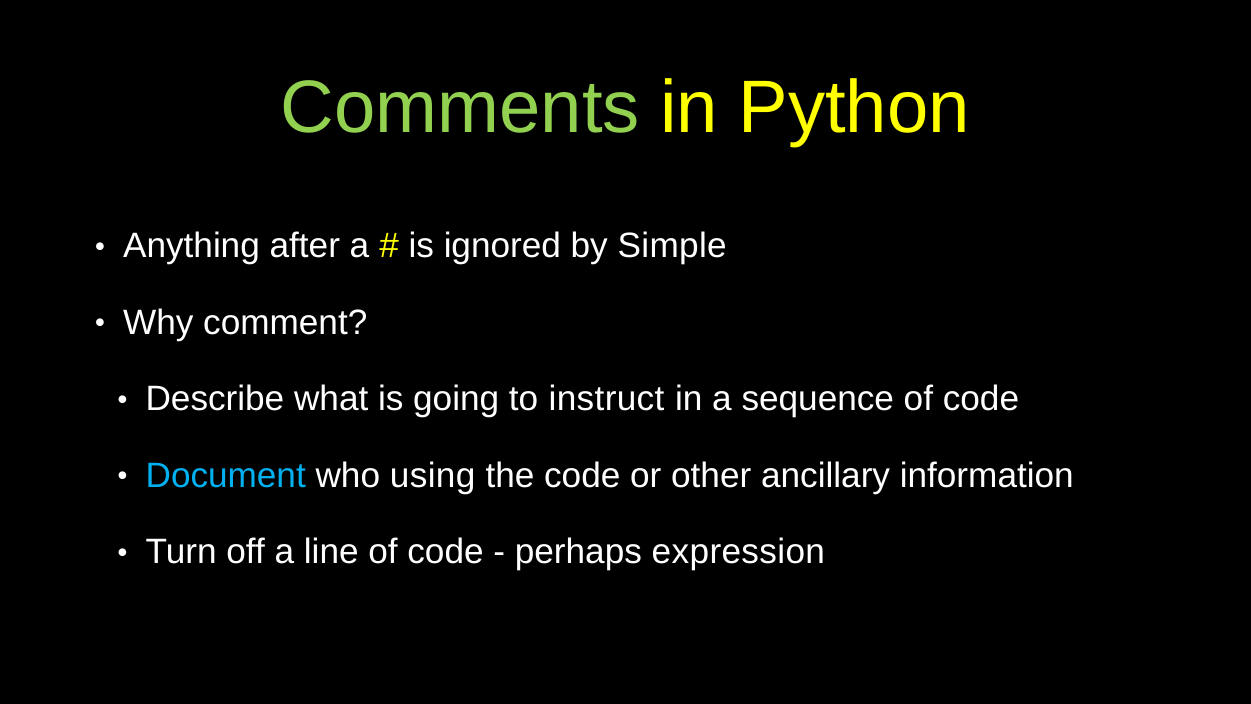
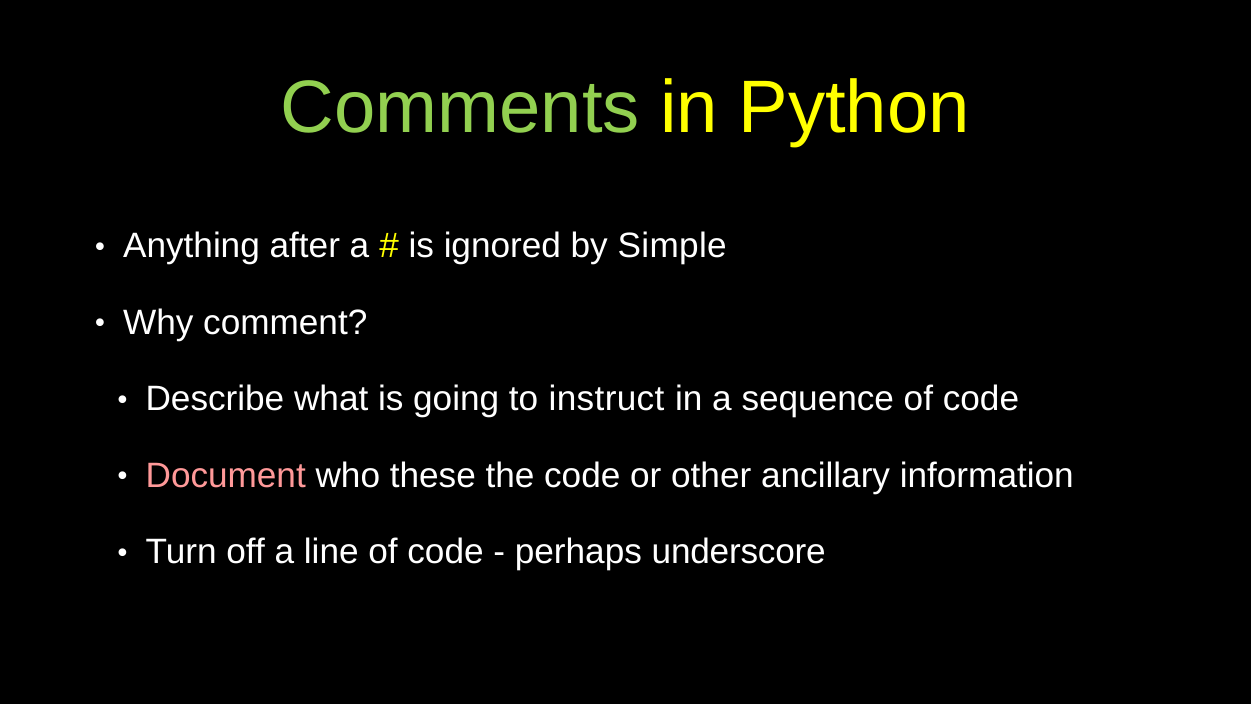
Document colour: light blue -> pink
using: using -> these
expression: expression -> underscore
